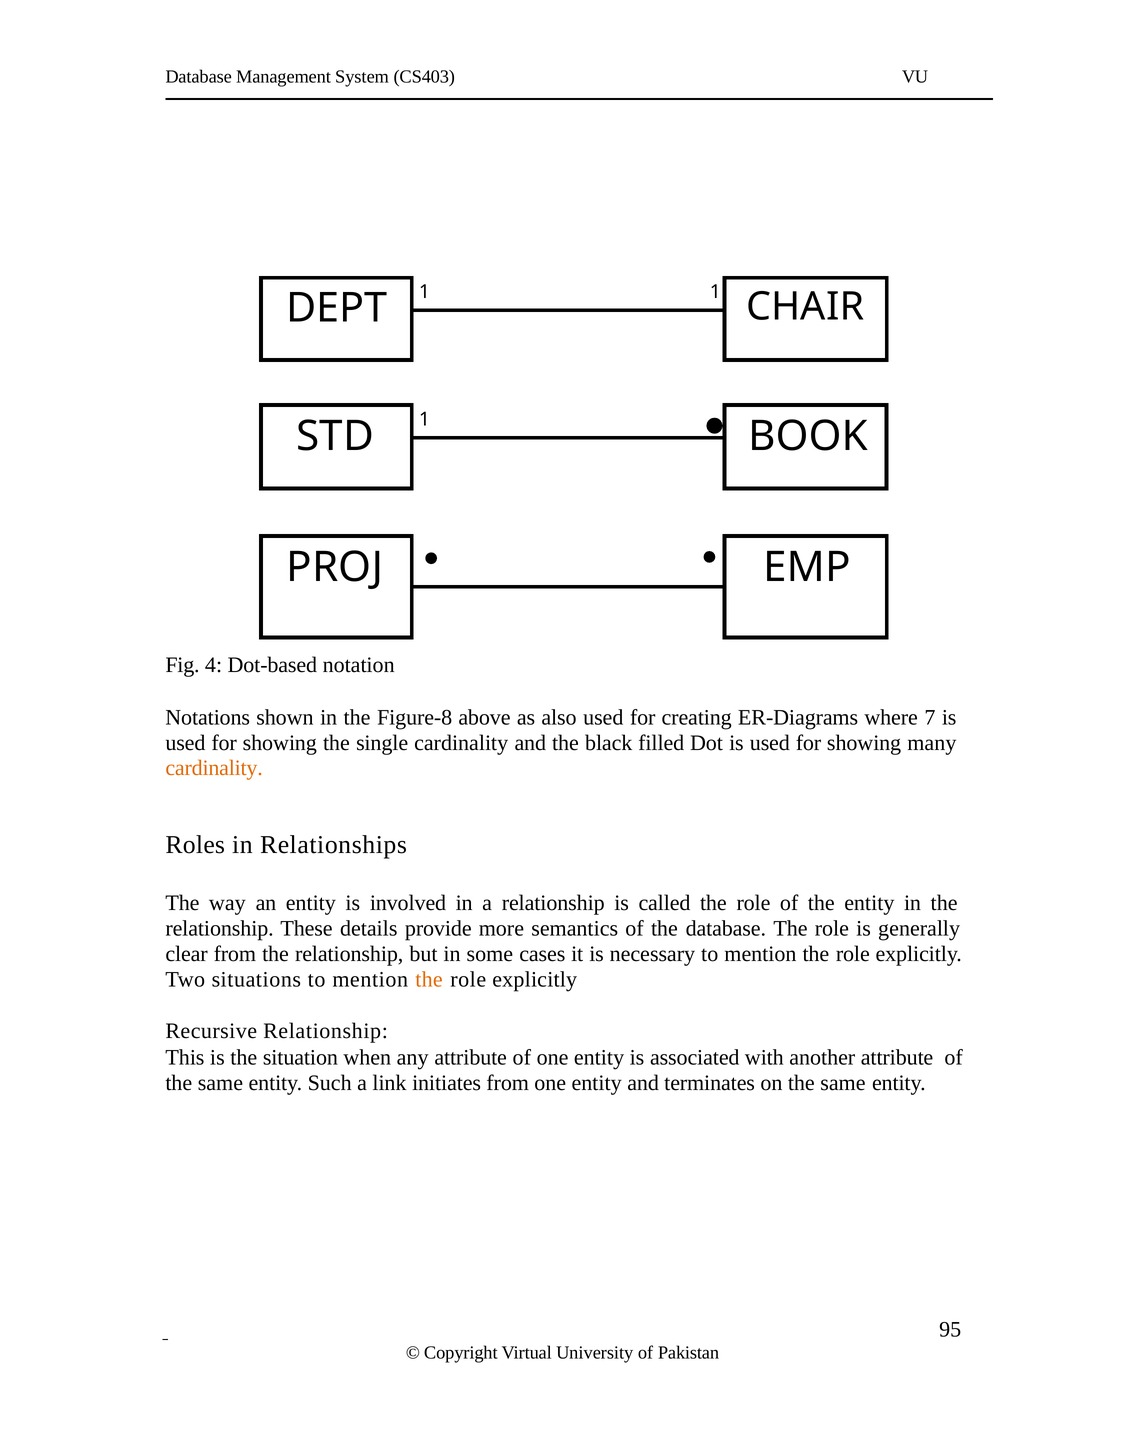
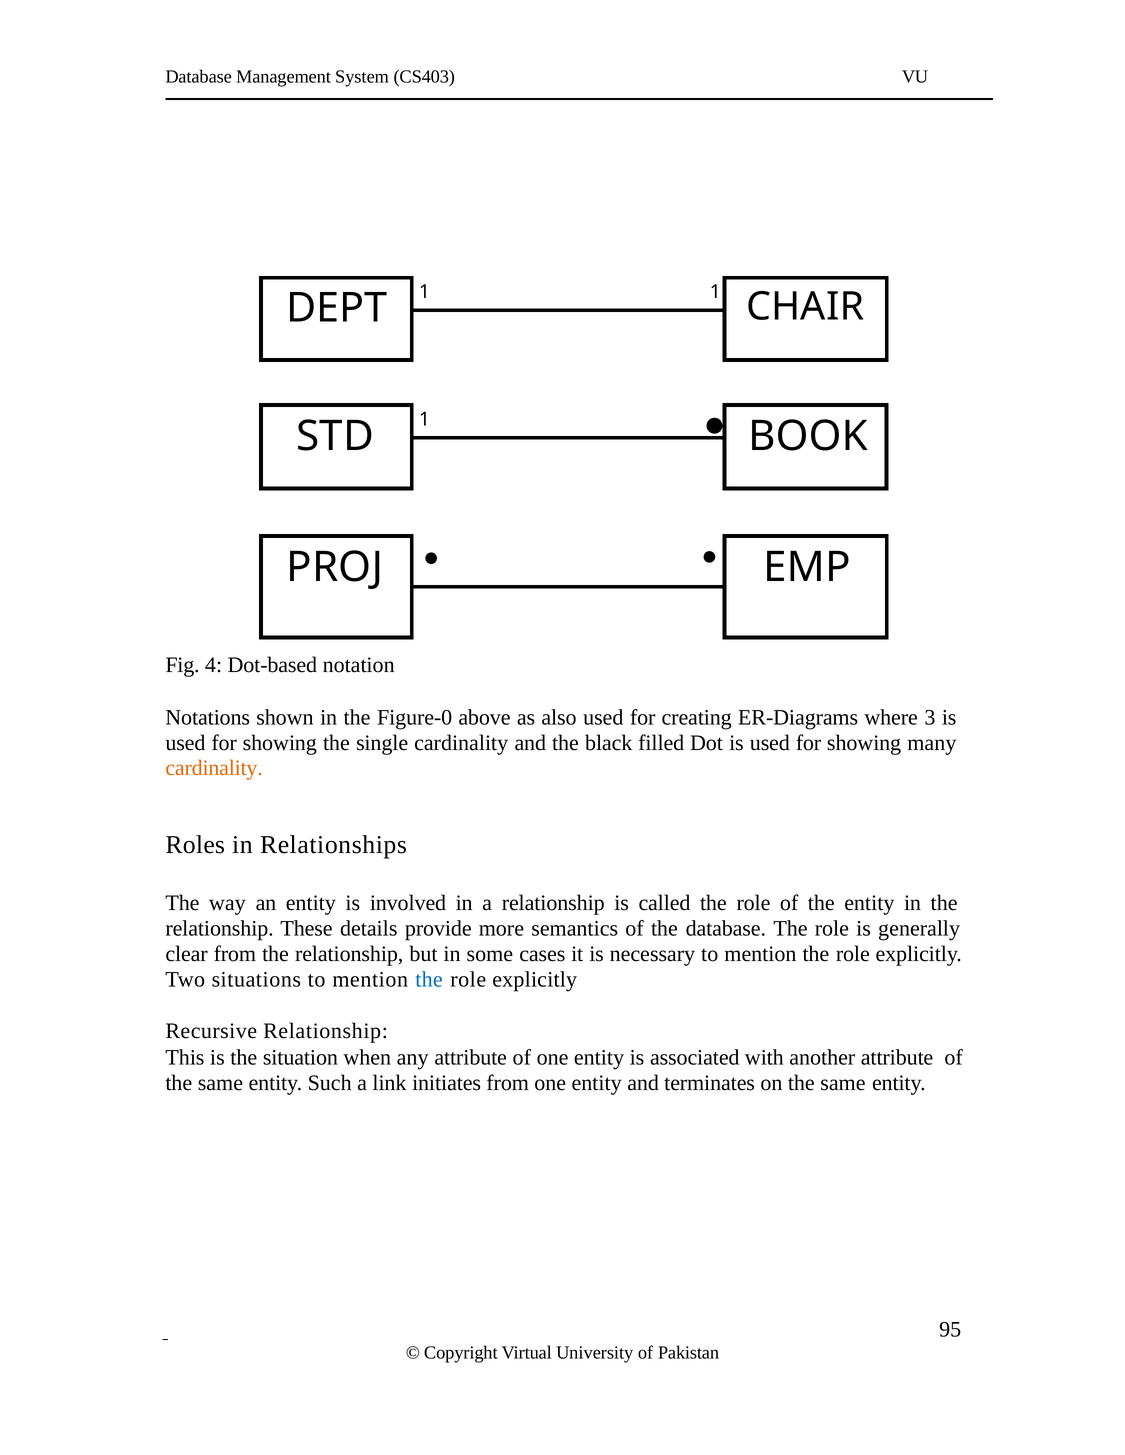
Figure-8: Figure-8 -> Figure-0
7: 7 -> 3
the at (429, 980) colour: orange -> blue
